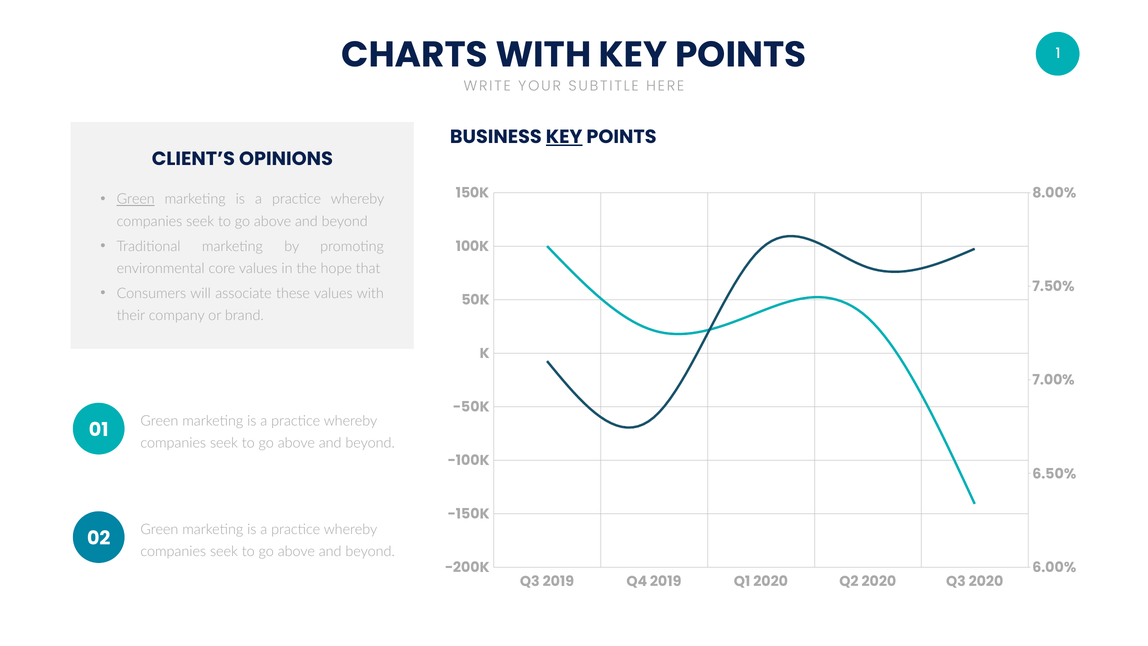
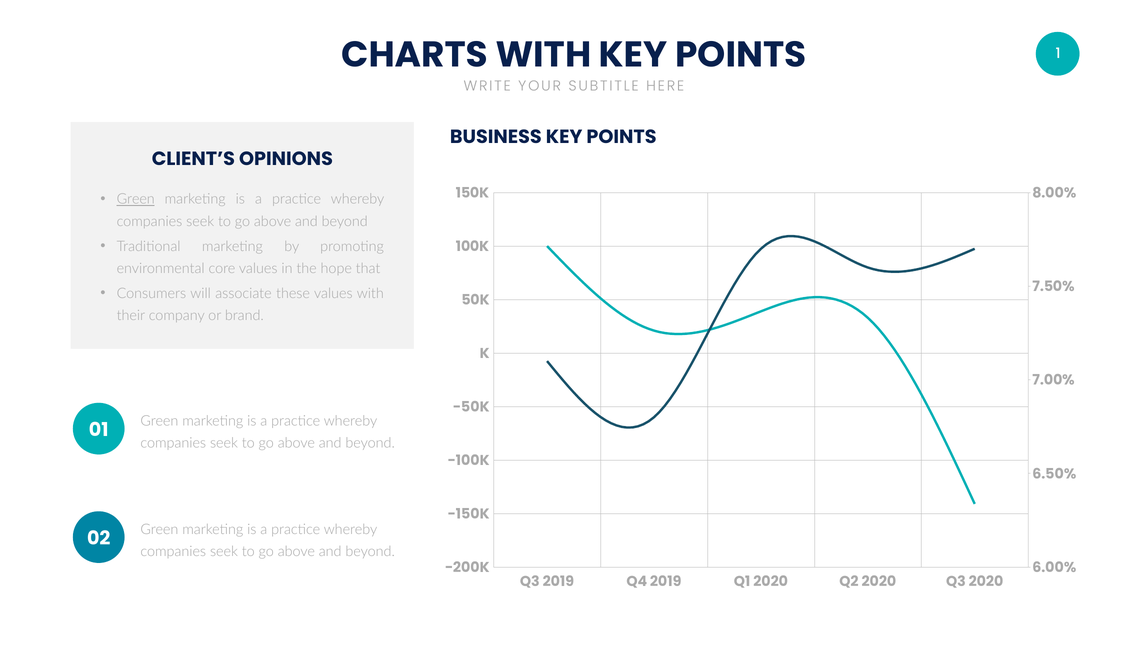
KEY at (564, 137) underline: present -> none
